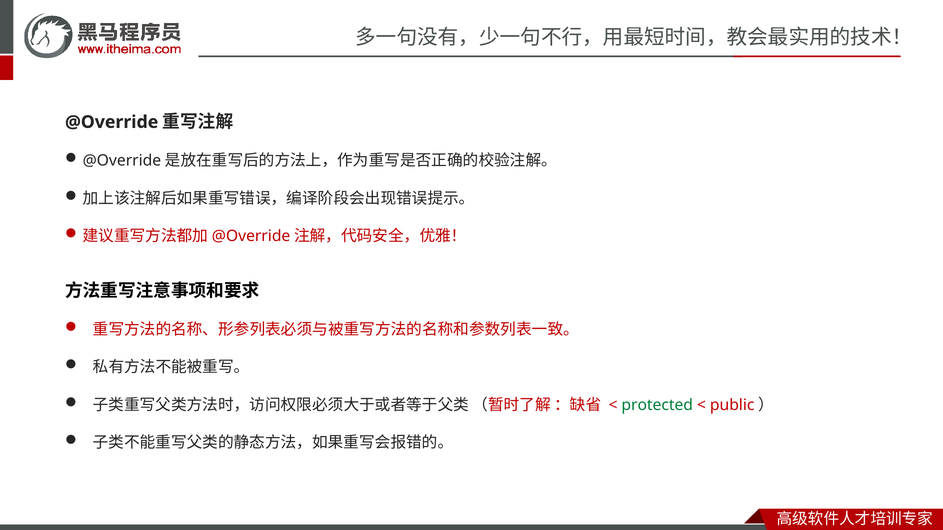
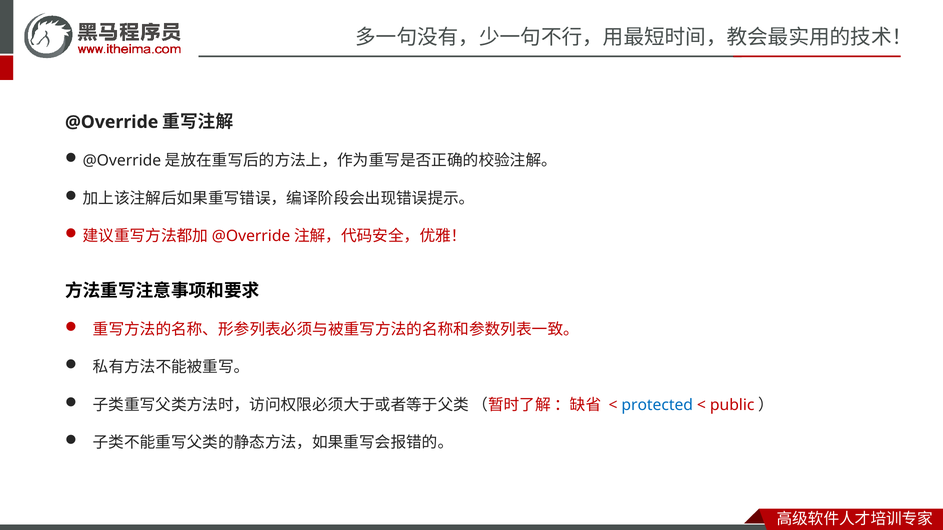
protected colour: green -> blue
